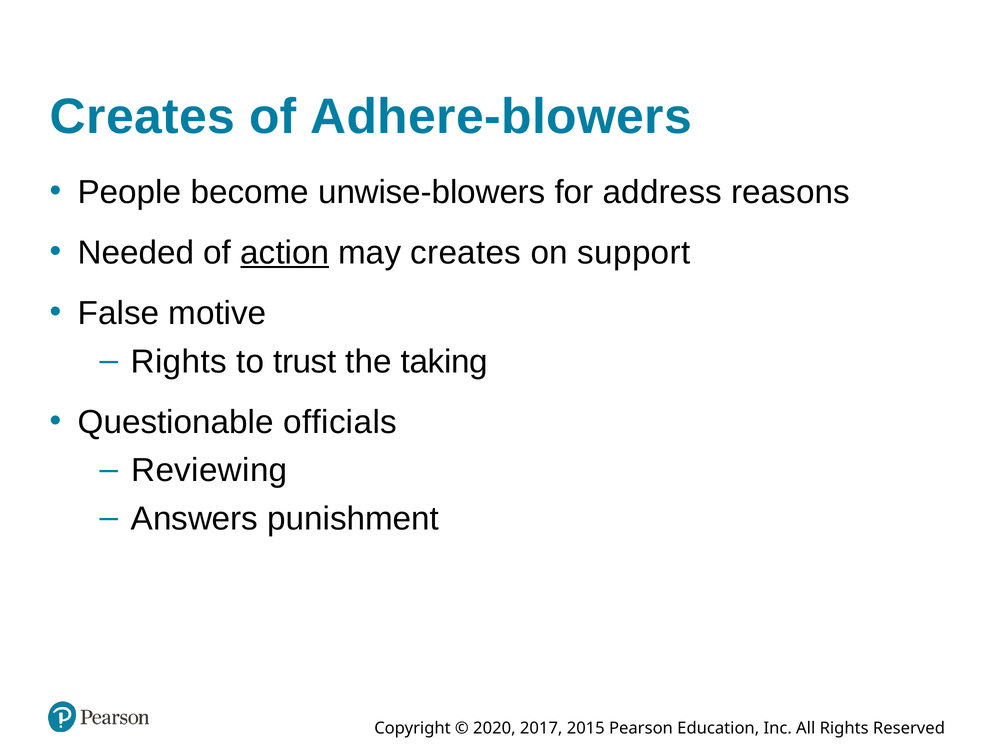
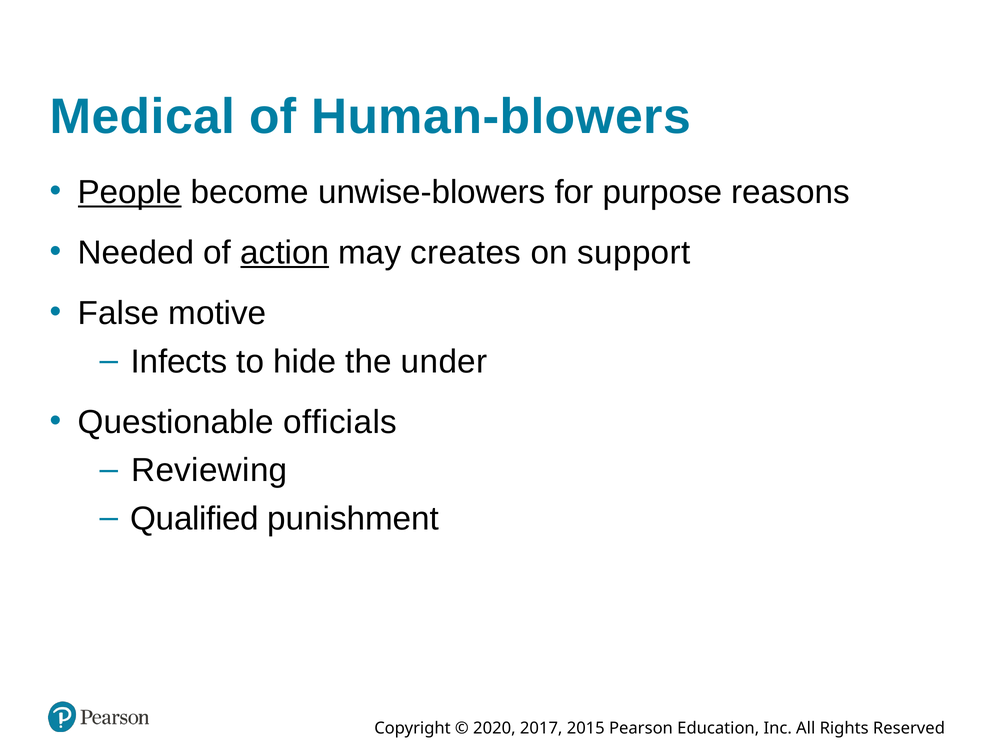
Creates at (143, 117): Creates -> Medical
Adhere-blowers: Adhere-blowers -> Human-blowers
People underline: none -> present
address: address -> purpose
Rights at (179, 362): Rights -> Infects
trust: trust -> hide
taking: taking -> under
Answers: Answers -> Qualified
